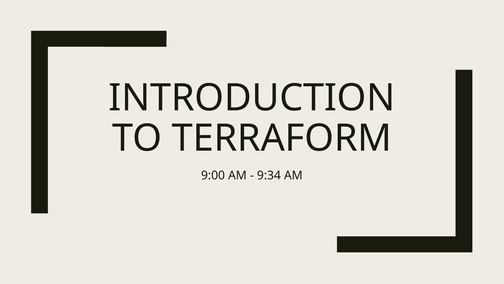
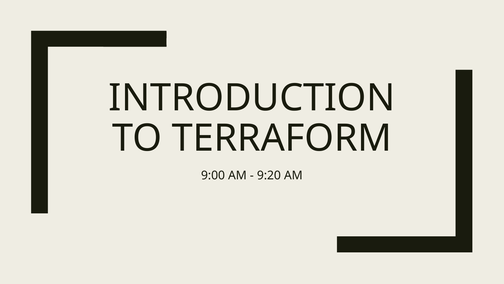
9:34: 9:34 -> 9:20
